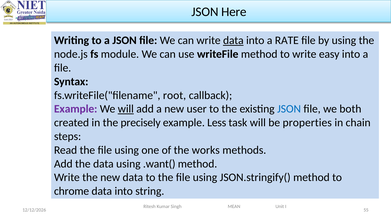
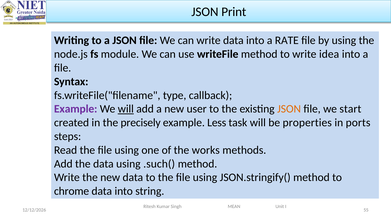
Here: Here -> Print
data at (233, 40) underline: present -> none
easy: easy -> idea
root: root -> type
JSON at (289, 109) colour: blue -> orange
both: both -> start
chain: chain -> ports
.want(: .want( -> .such(
